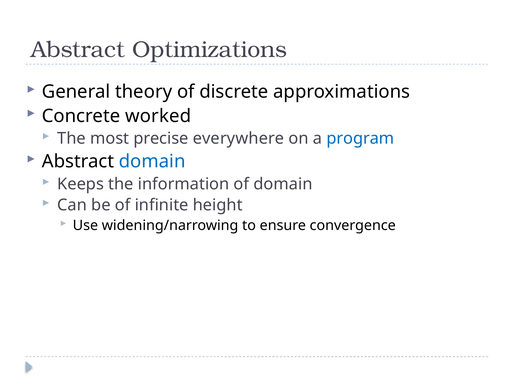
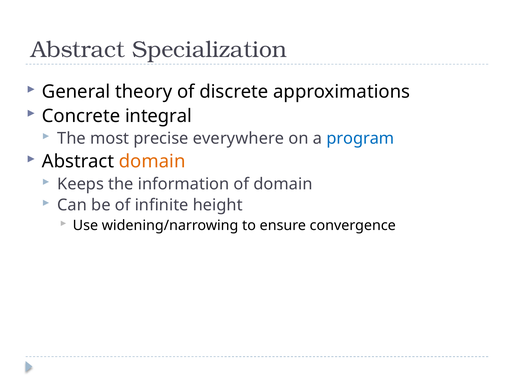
Optimizations: Optimizations -> Specialization
worked: worked -> integral
domain at (152, 162) colour: blue -> orange
